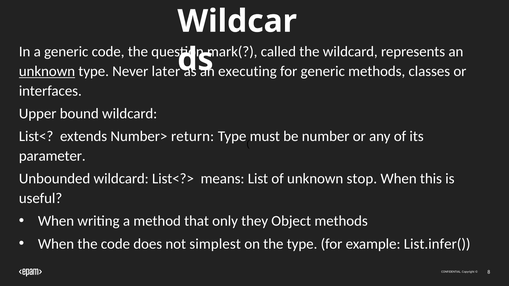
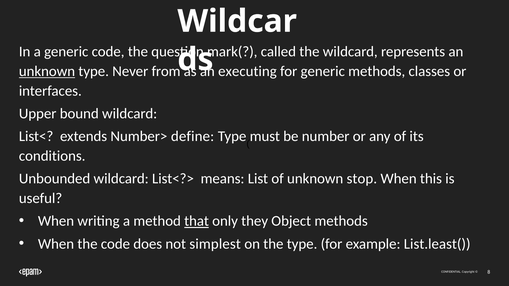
later: later -> from
return: return -> define
parameter: parameter -> conditions
that underline: none -> present
List.infer(: List.infer( -> List.least(
